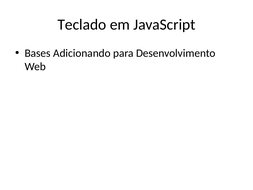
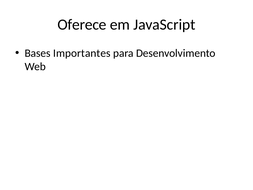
Teclado: Teclado -> Oferece
Adicionando: Adicionando -> Importantes
